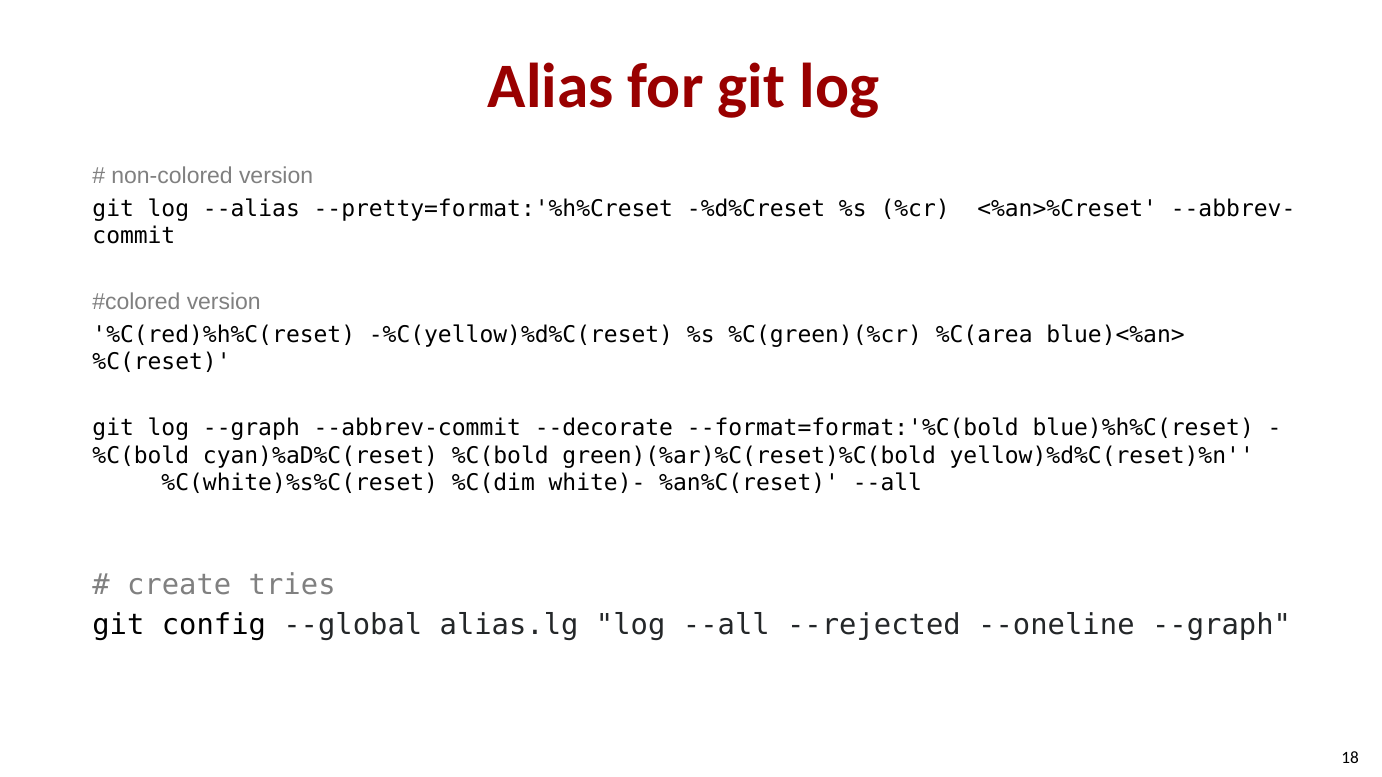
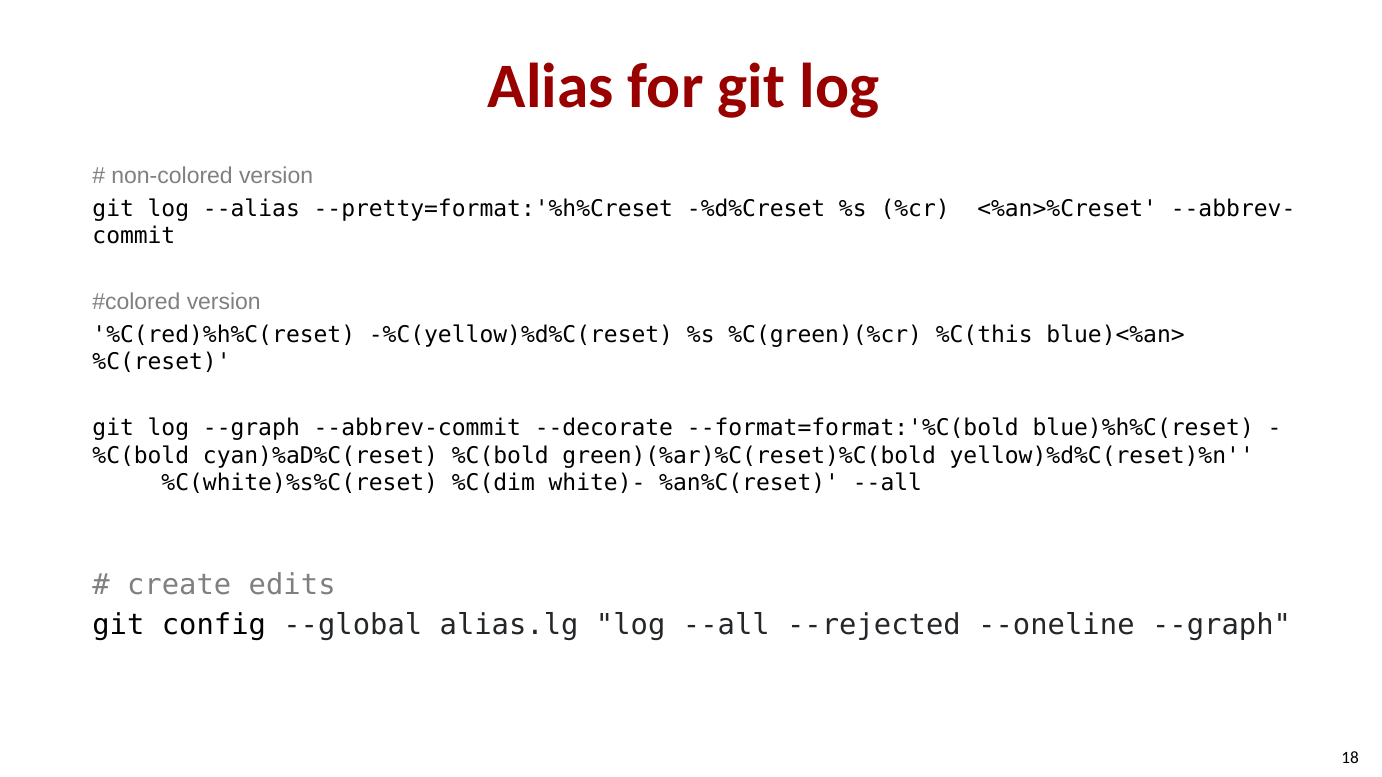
%C(area: %C(area -> %C(this
tries: tries -> edits
